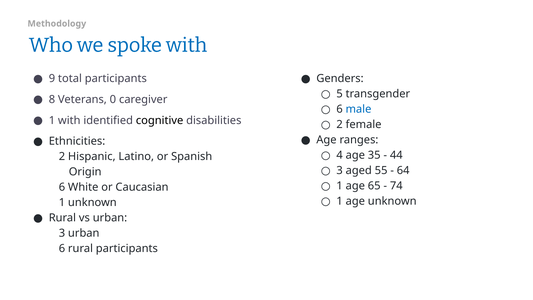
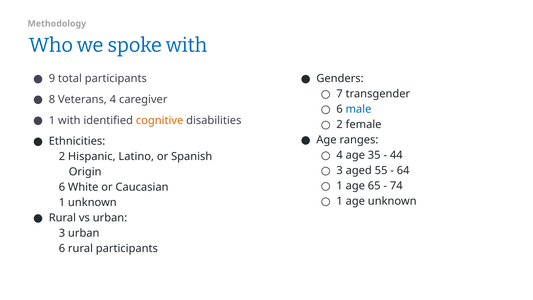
5: 5 -> 7
Veterans 0: 0 -> 4
cognitive colour: black -> orange
